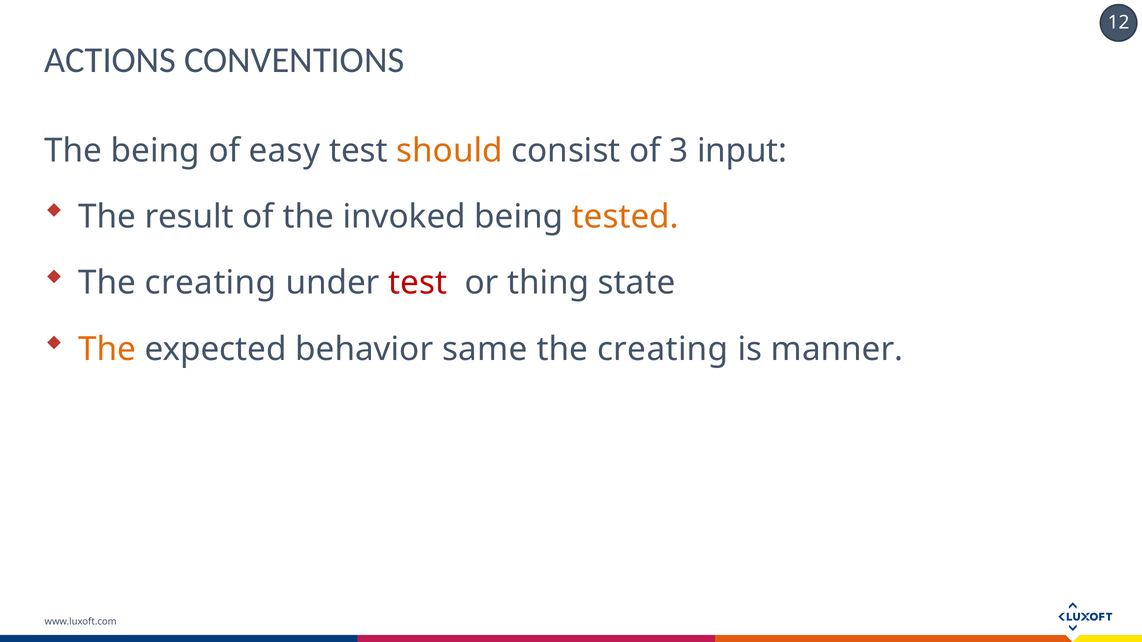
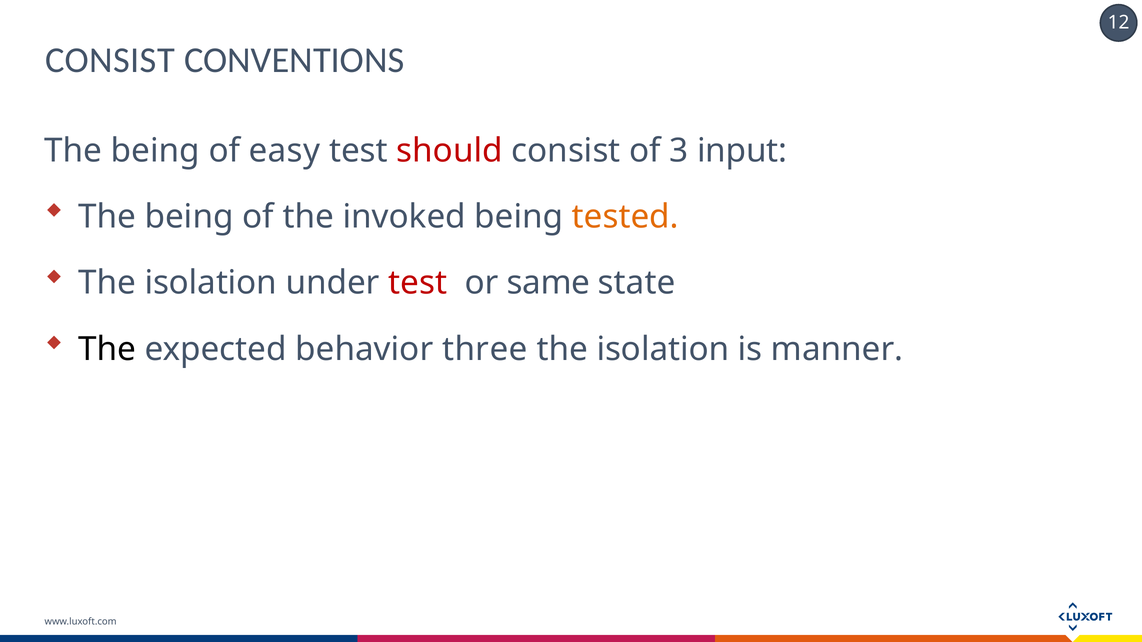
ACTIONS at (110, 60): ACTIONS -> CONSIST
should colour: orange -> red
result at (189, 217): result -> being
creating at (211, 283): creating -> isolation
thing: thing -> same
The at (107, 349) colour: orange -> black
same: same -> three
creating at (663, 349): creating -> isolation
